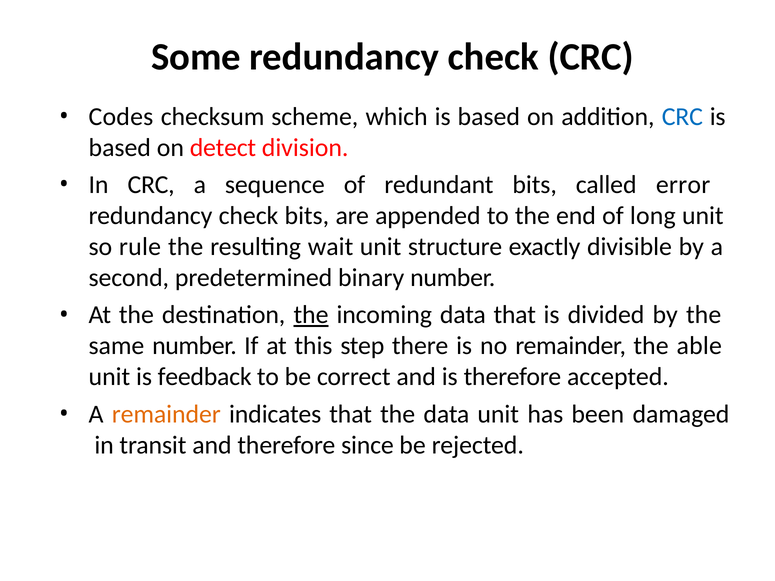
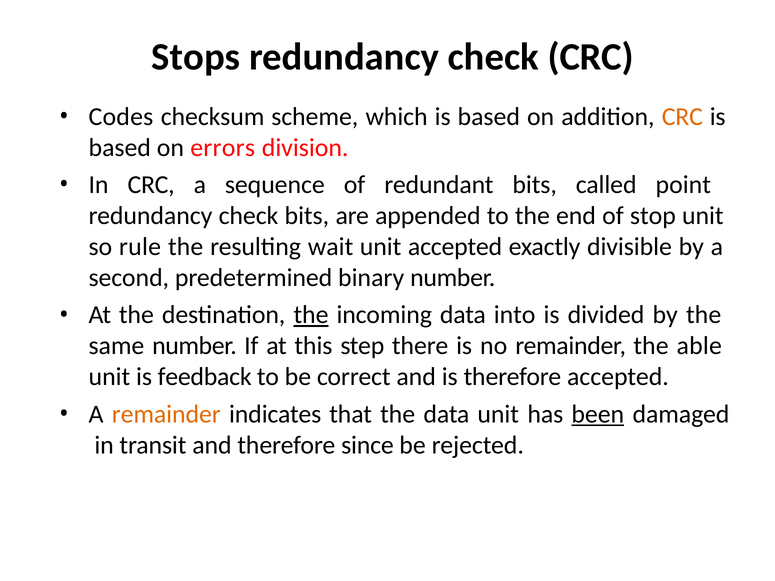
Some: Some -> Stops
CRC at (682, 117) colour: blue -> orange
detect: detect -> errors
error: error -> point
long: long -> stop
unit structure: structure -> accepted
data that: that -> into
been underline: none -> present
